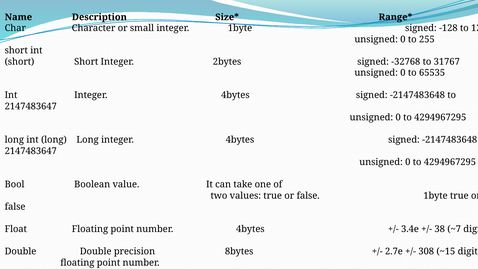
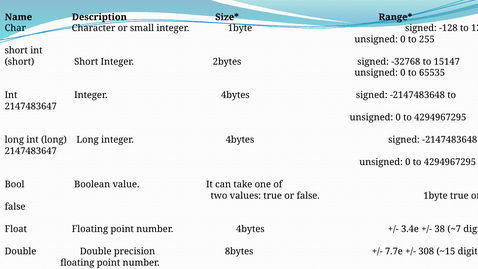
31767: 31767 -> 15147
2.7e: 2.7e -> 7.7e
